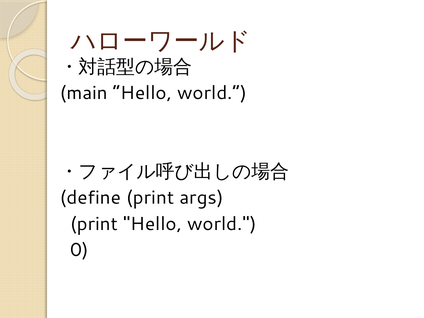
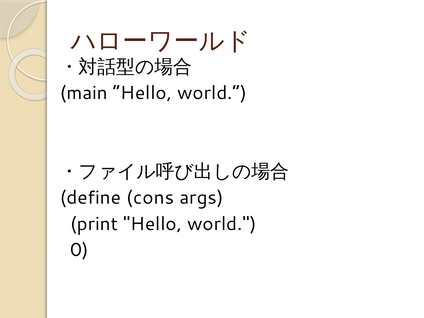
define print: print -> cons
